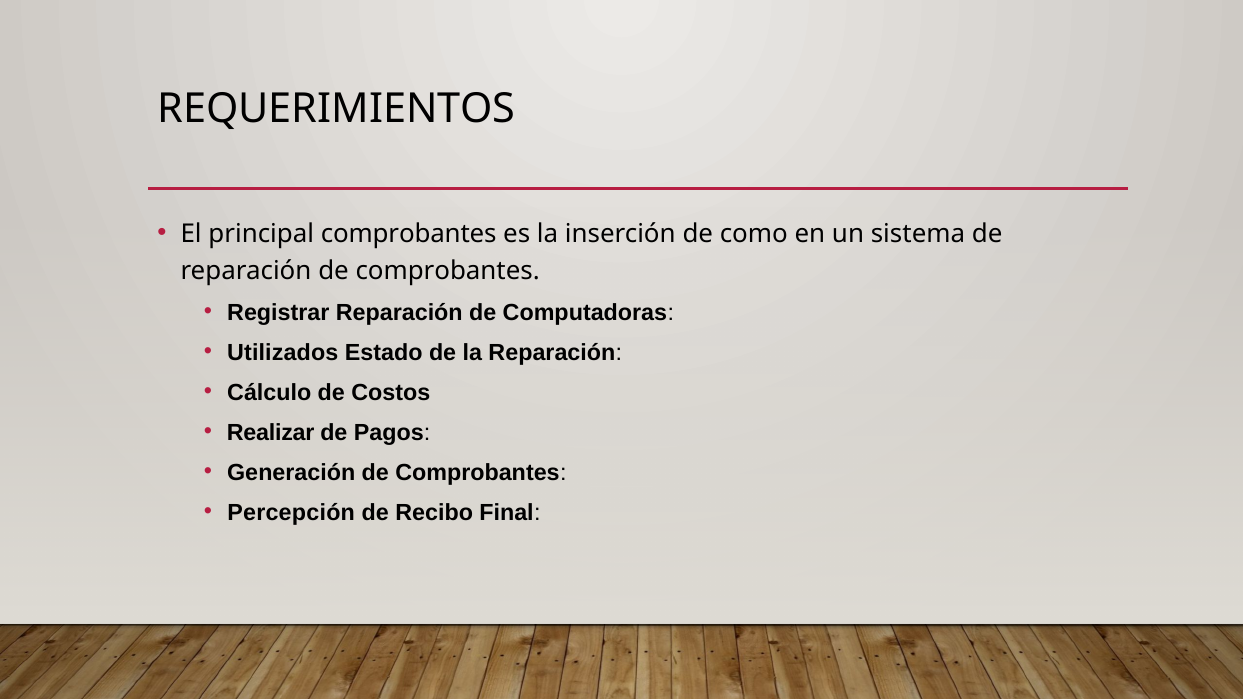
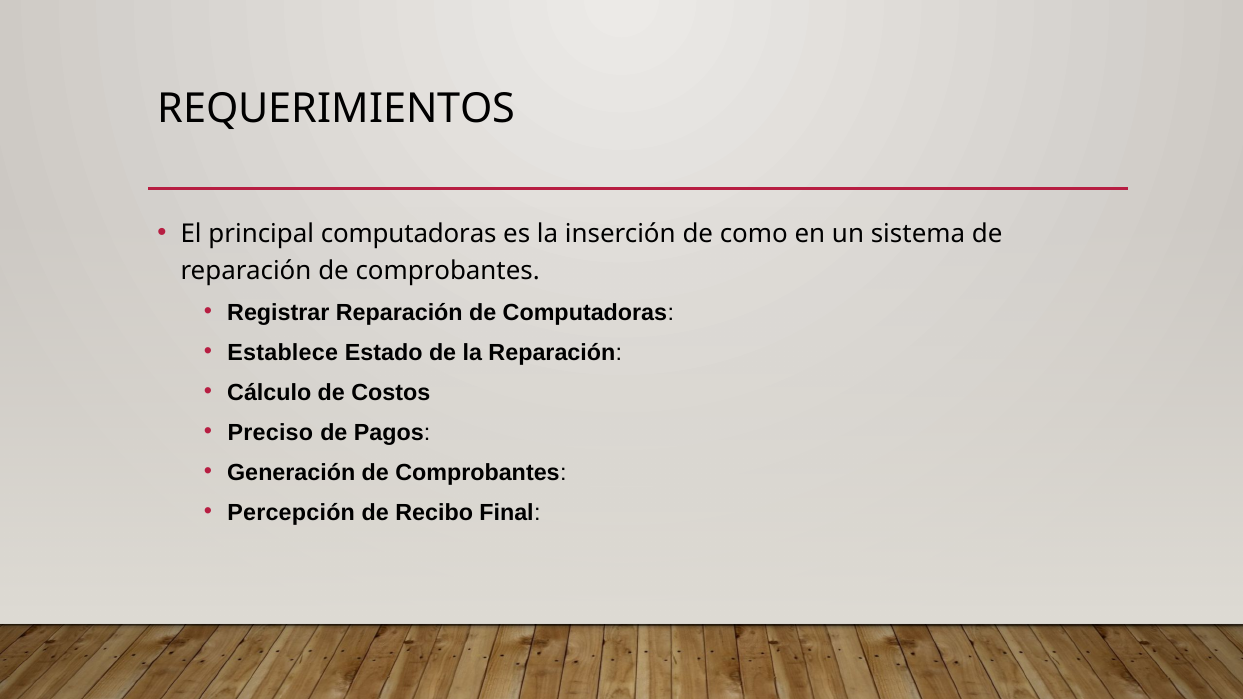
principal comprobantes: comprobantes -> computadoras
Utilizados: Utilizados -> Establece
Realizar: Realizar -> Preciso
